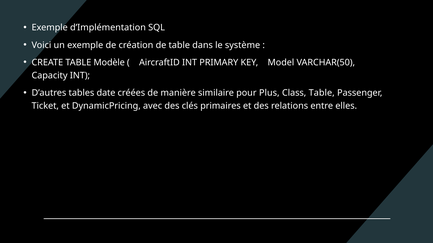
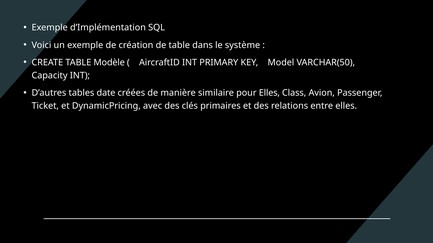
pour Plus: Plus -> Elles
Class Table: Table -> Avion
